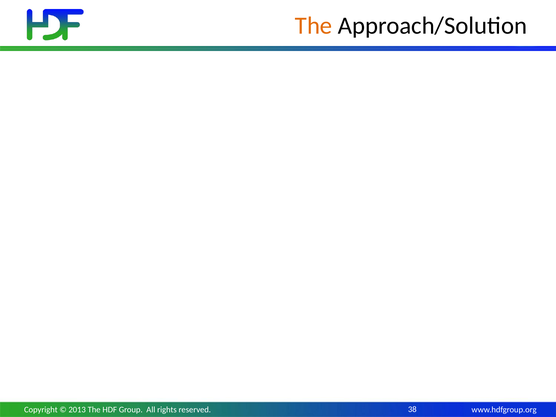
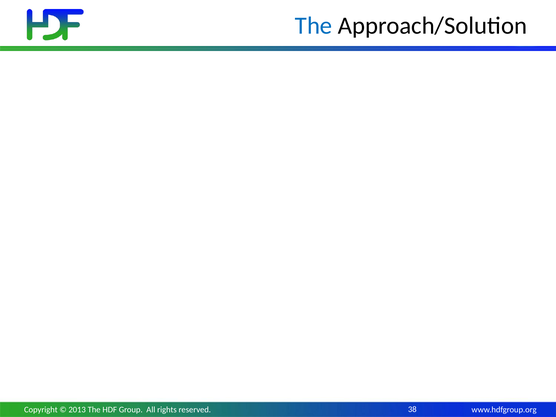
The at (314, 26) colour: orange -> blue
